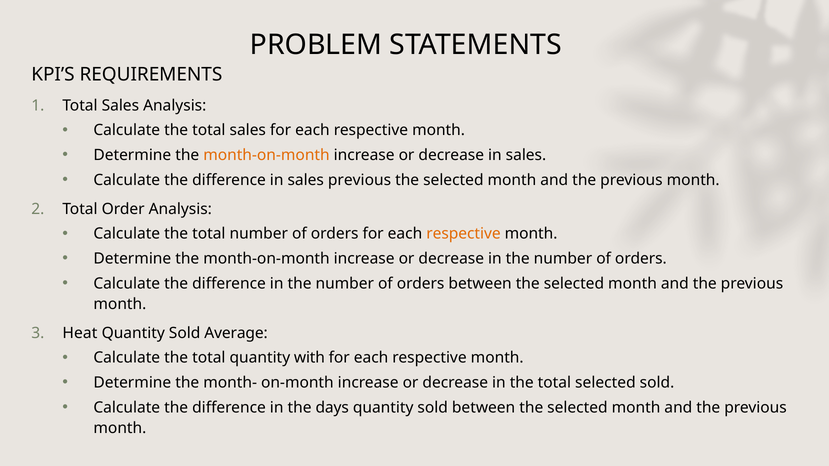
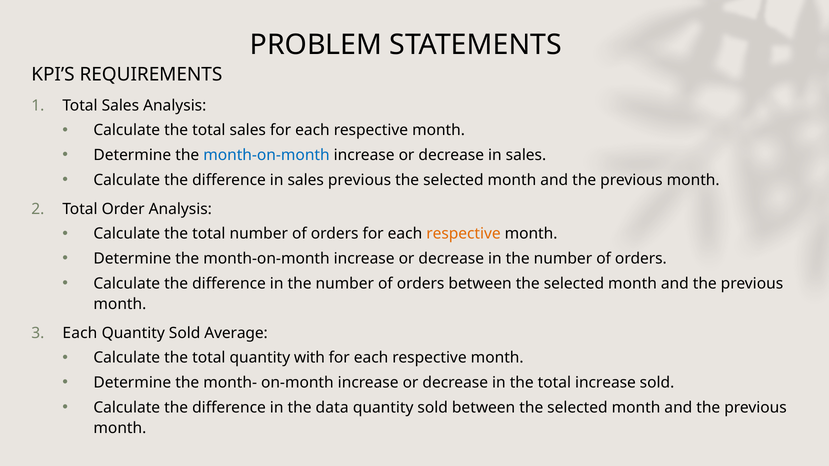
month-on-month at (266, 155) colour: orange -> blue
Heat at (80, 333): Heat -> Each
total selected: selected -> increase
days: days -> data
